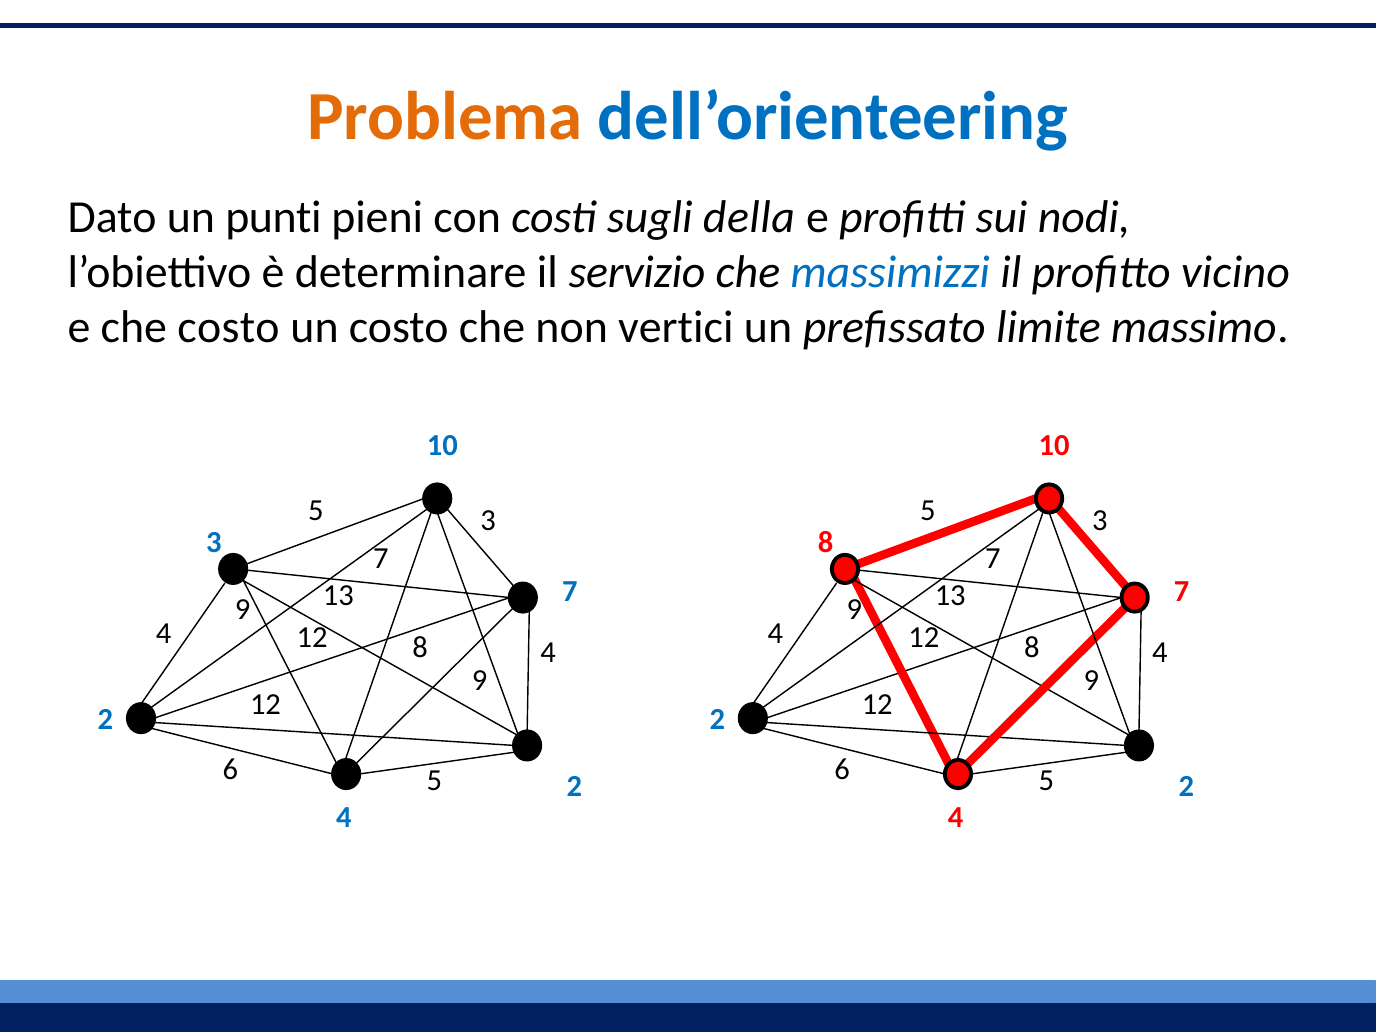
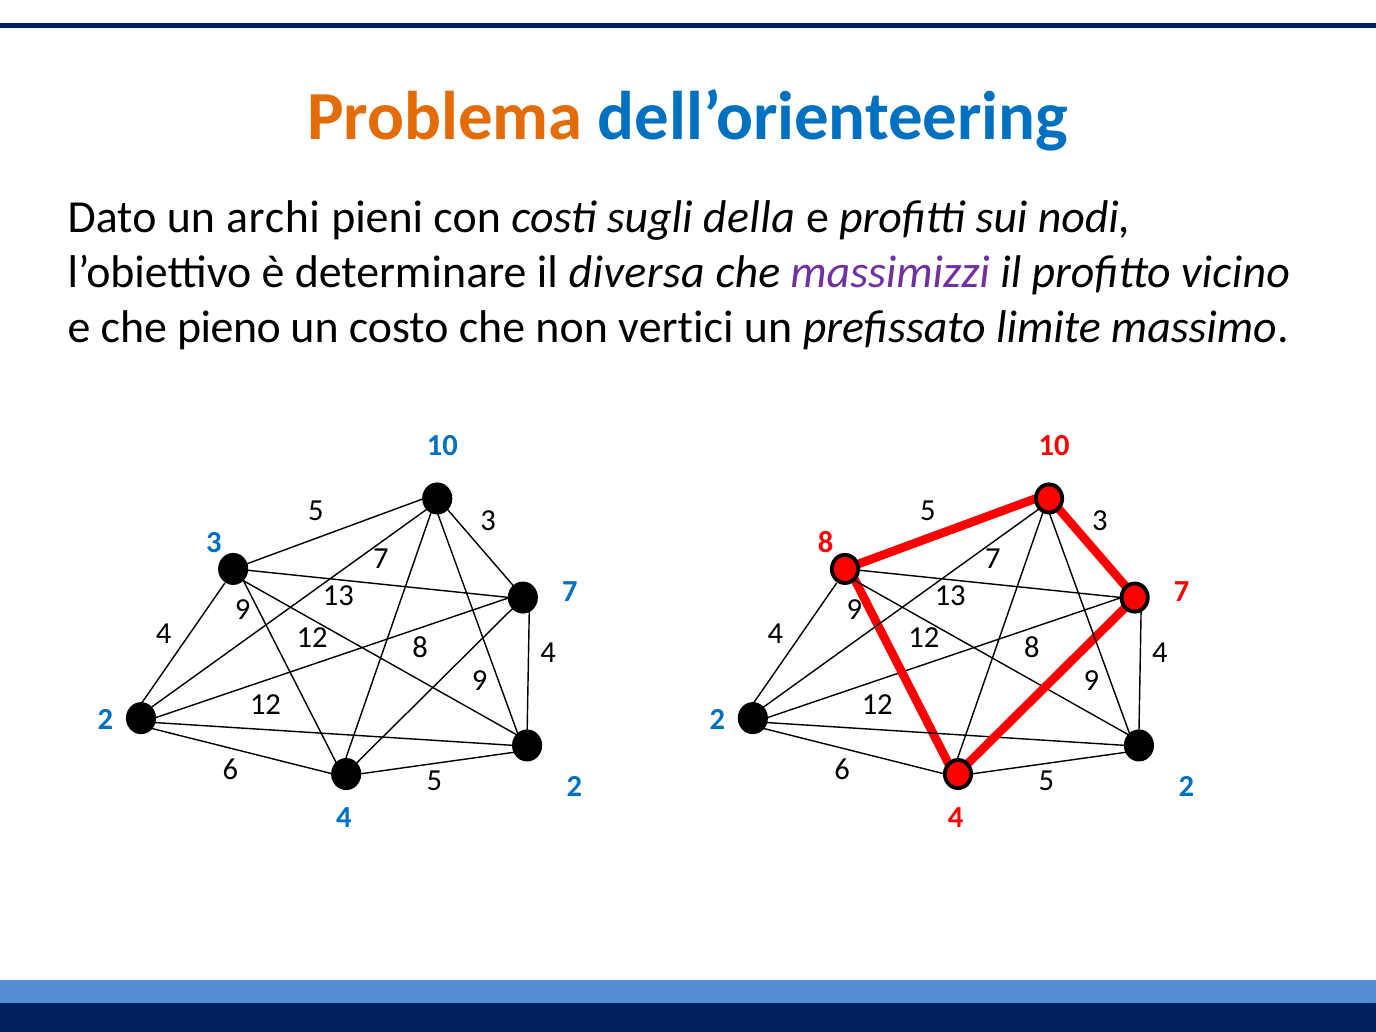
punti: punti -> archi
servizio: servizio -> diversa
massimizzi colour: blue -> purple
che costo: costo -> pieno
